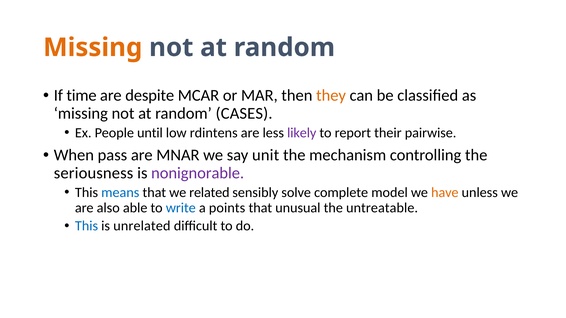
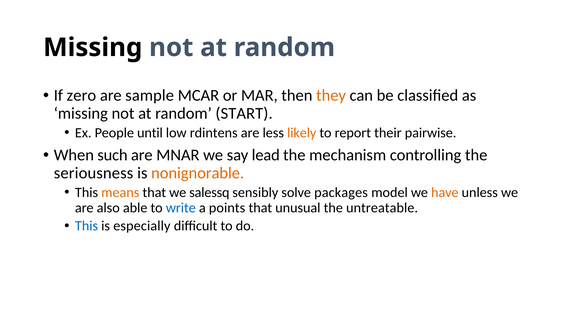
Missing at (93, 48) colour: orange -> black
time: time -> zero
despite: despite -> sample
CASES: CASES -> START
likely colour: purple -> orange
pass: pass -> such
unit: unit -> lead
nonignorable colour: purple -> orange
means colour: blue -> orange
related: related -> salessq
complete: complete -> packages
unrelated: unrelated -> especially
